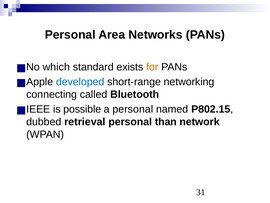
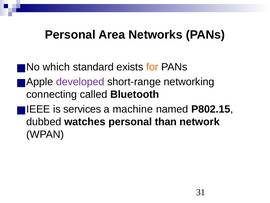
developed colour: blue -> purple
possible: possible -> services
a personal: personal -> machine
retrieval: retrieval -> watches
